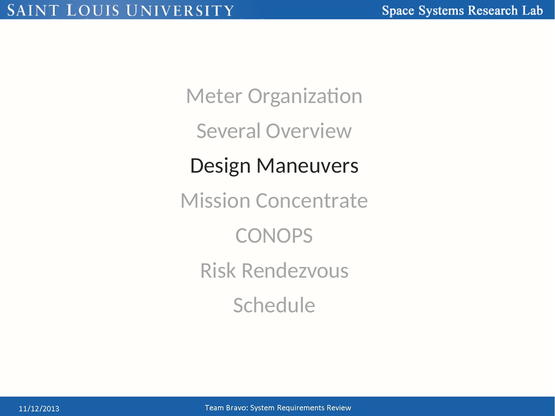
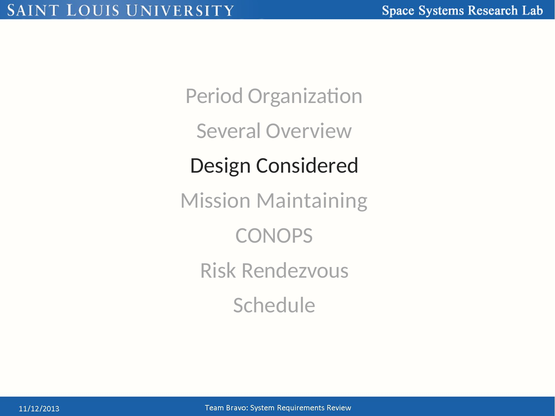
Meter: Meter -> Period
Maneuvers: Maneuvers -> Considered
Concentrate: Concentrate -> Maintaining
